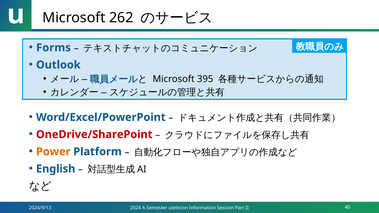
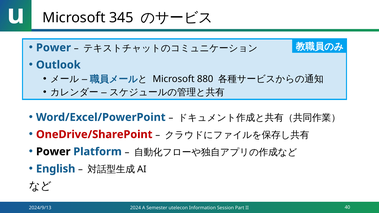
262: 262 -> 345
Forms at (53, 48): Forms -> Power
395: 395 -> 880
Power at (53, 152) colour: orange -> black
